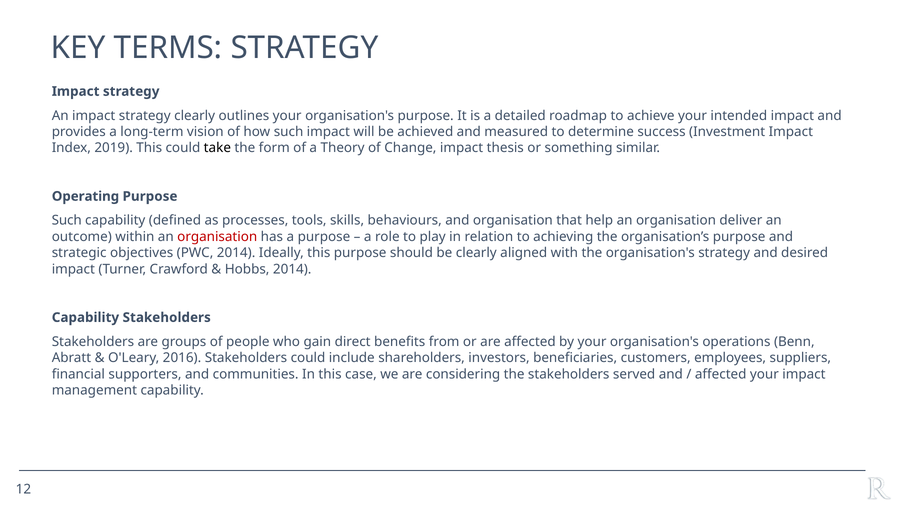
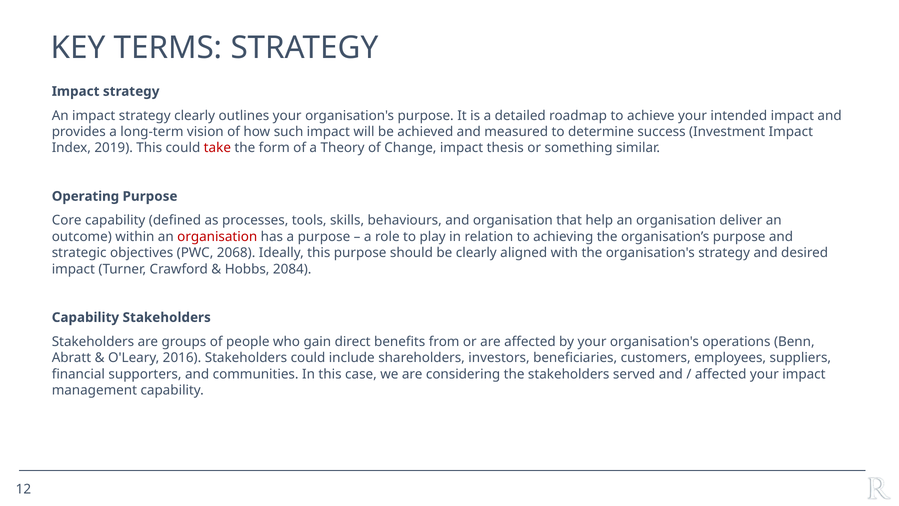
take colour: black -> red
Such at (67, 220): Such -> Core
PWC 2014: 2014 -> 2068
Hobbs 2014: 2014 -> 2084
